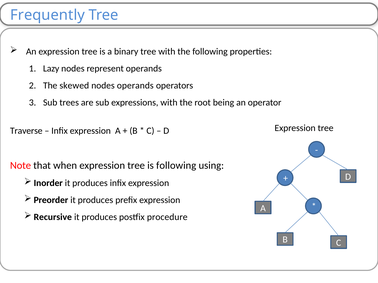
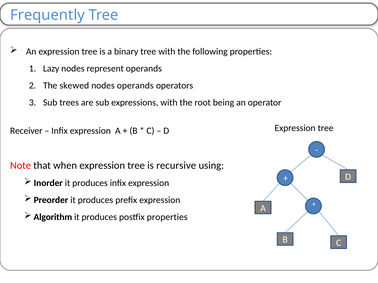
Traverse: Traverse -> Receiver
is following: following -> recursive
Recursive: Recursive -> Algorithm
postfix procedure: procedure -> properties
